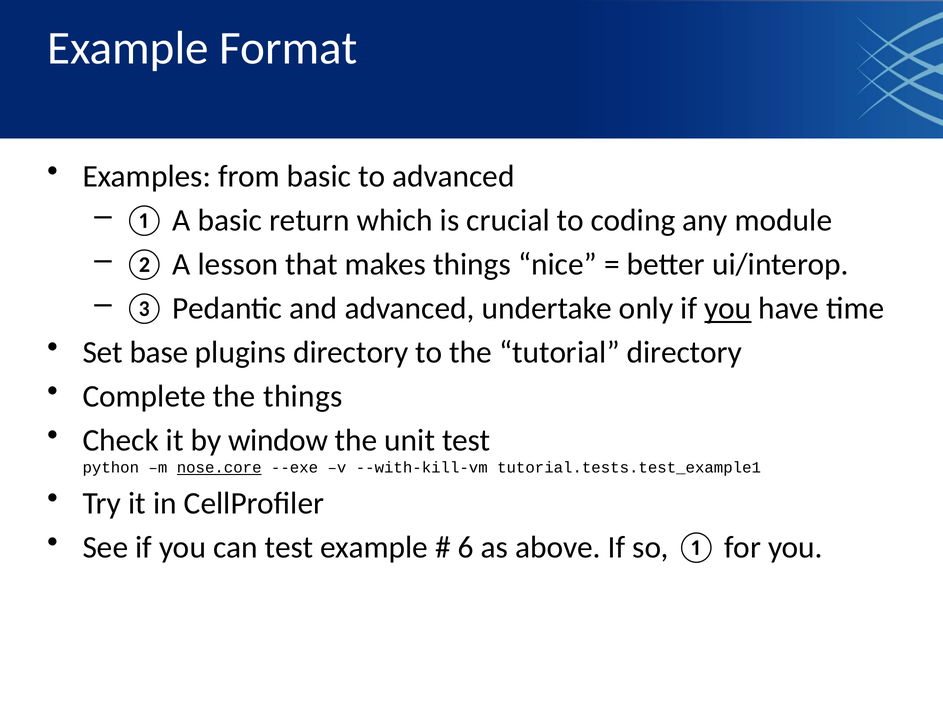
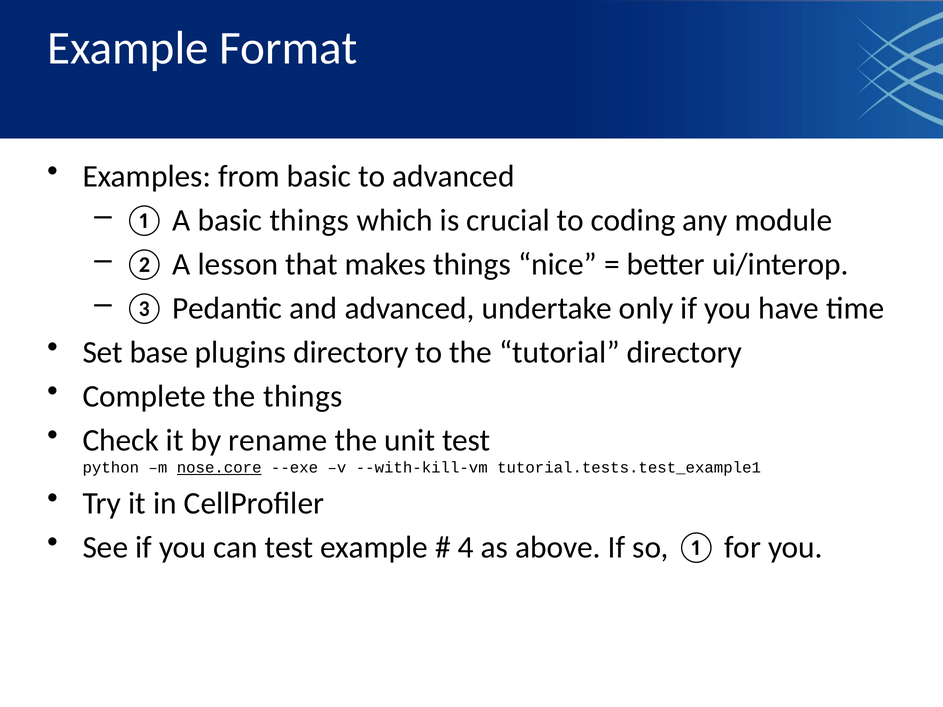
basic return: return -> things
you at (728, 309) underline: present -> none
window: window -> rename
6: 6 -> 4
